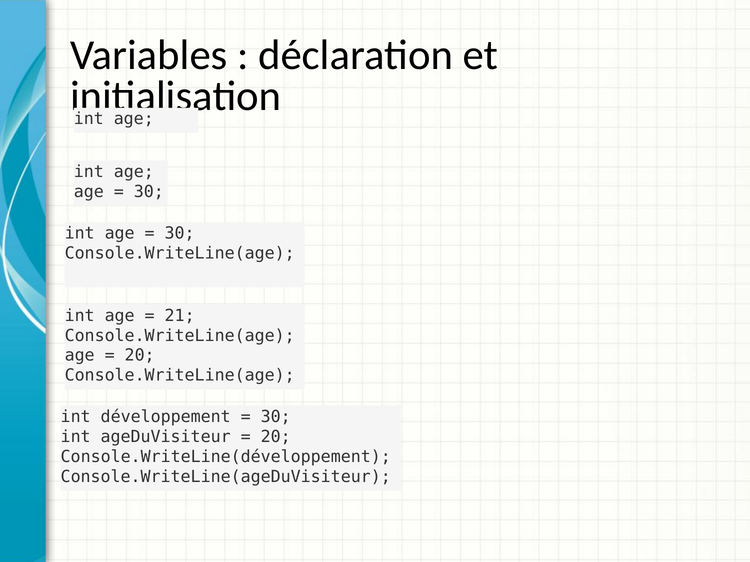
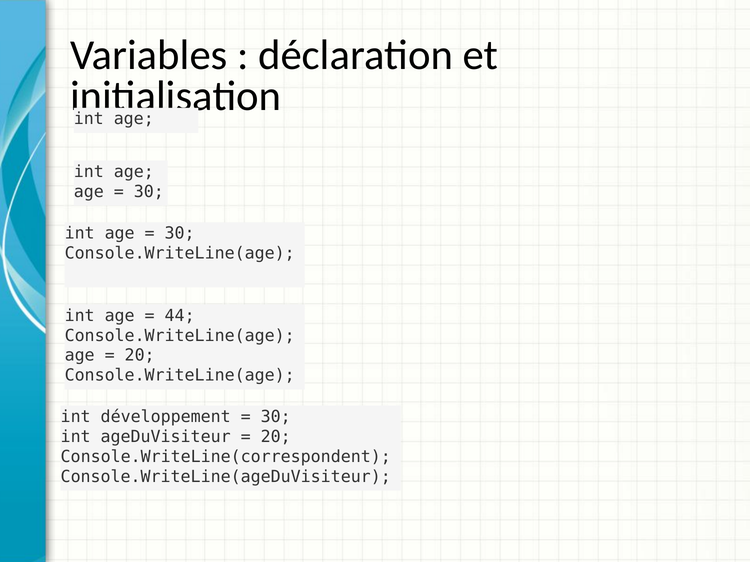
21: 21 -> 44
Console.WriteLine(développement: Console.WriteLine(développement -> Console.WriteLine(correspondent
